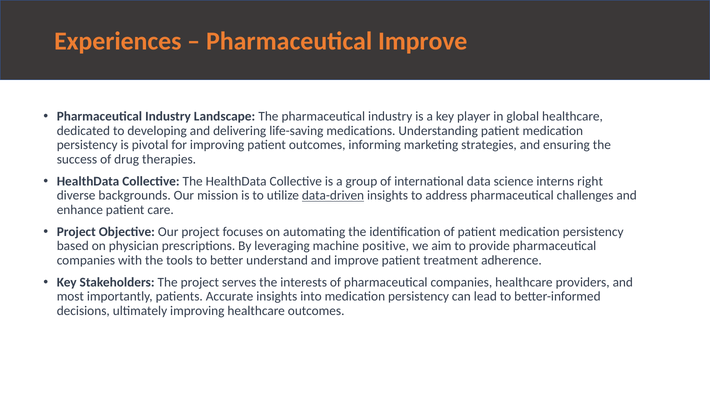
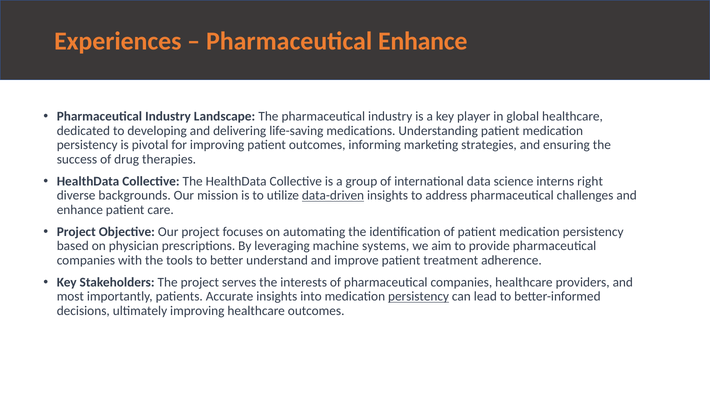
Pharmaceutical Improve: Improve -> Enhance
positive: positive -> systems
persistency at (419, 297) underline: none -> present
